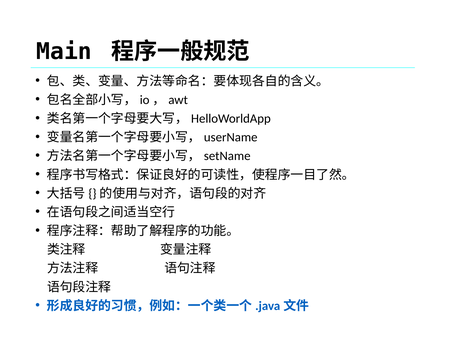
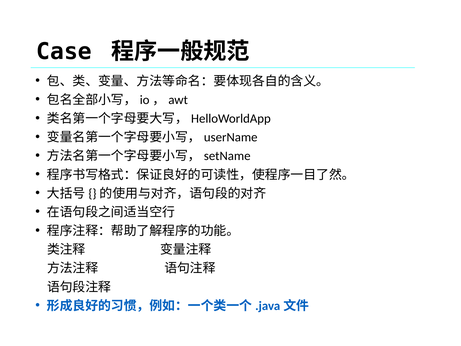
Main: Main -> Case
